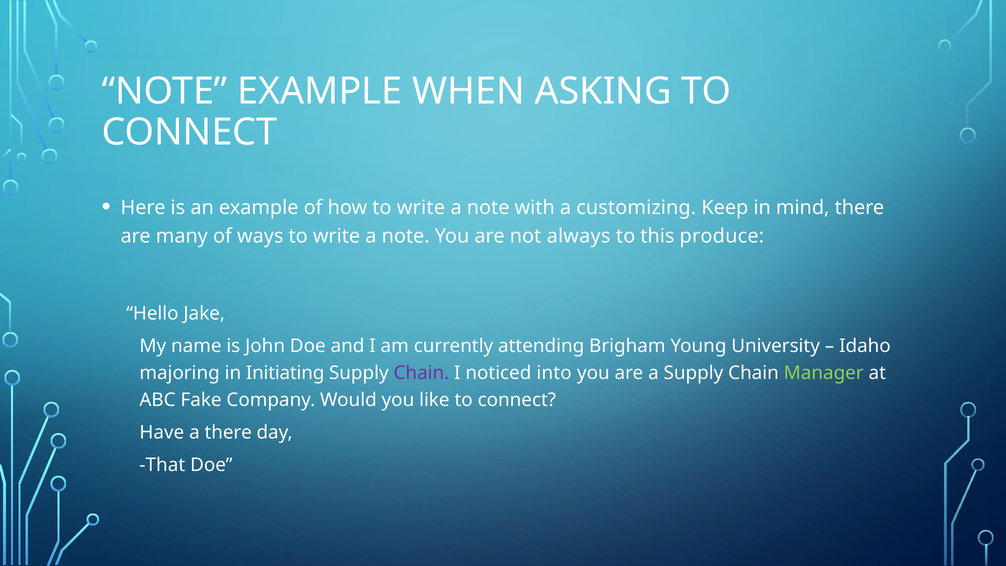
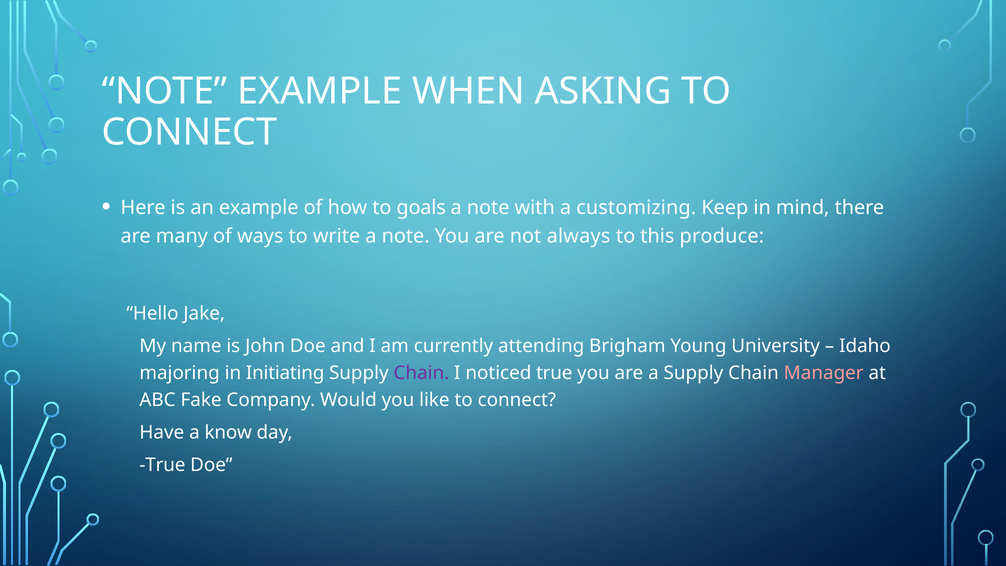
how to write: write -> goals
noticed into: into -> true
Manager colour: light green -> pink
a there: there -> know
That at (162, 465): That -> True
